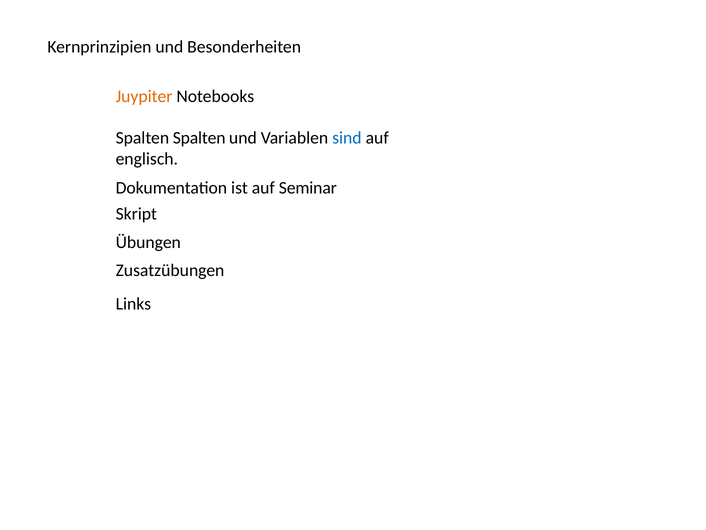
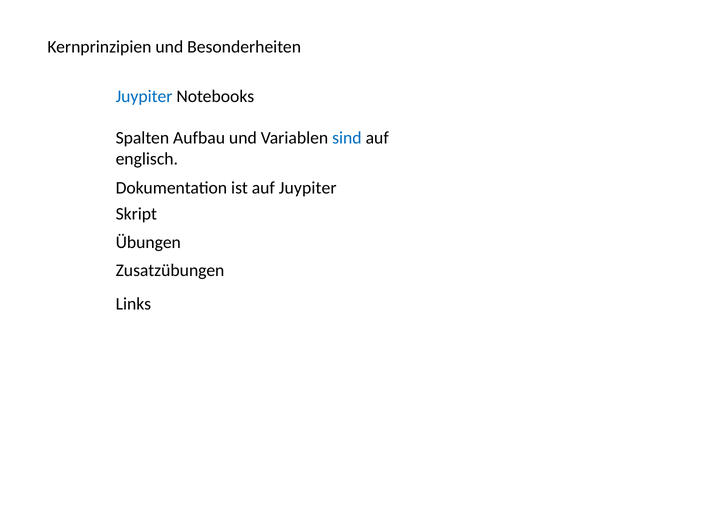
Juypiter at (144, 97) colour: orange -> blue
Spalten Spalten: Spalten -> Aufbau
auf Seminar: Seminar -> Juypiter
